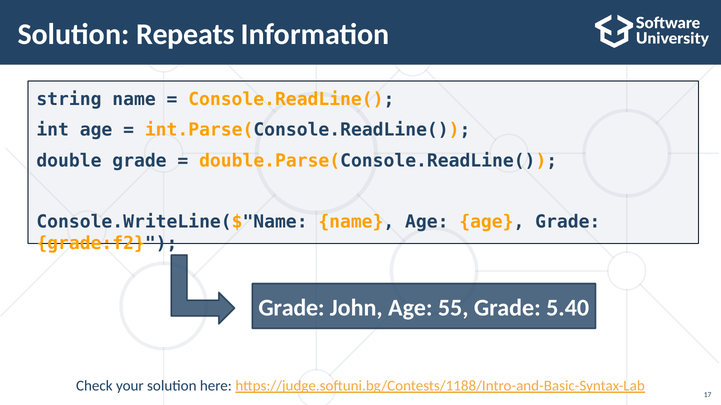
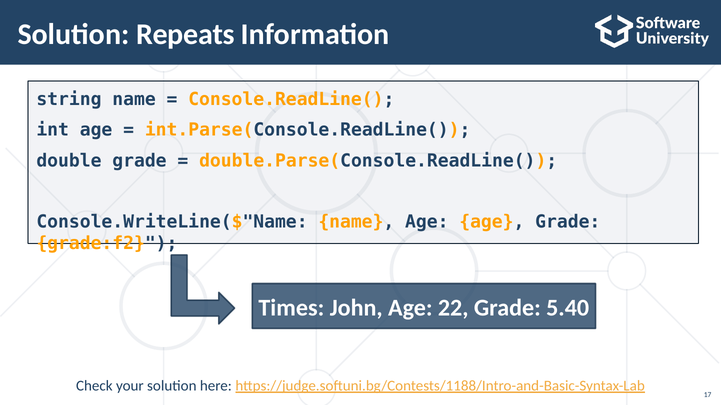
Grade at (291, 308): Grade -> Times
55: 55 -> 22
